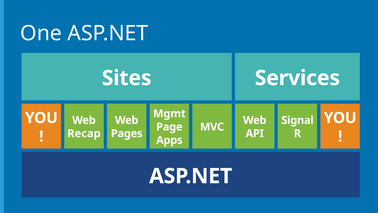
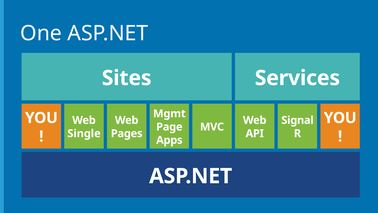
Recap: Recap -> Single
